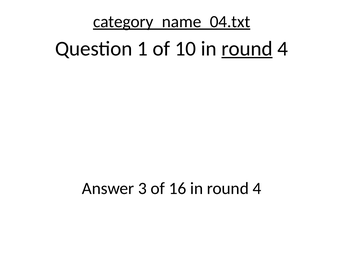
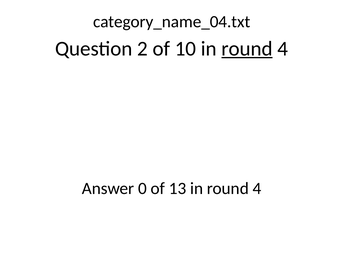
category_name_04.txt underline: present -> none
1: 1 -> 2
3: 3 -> 0
16: 16 -> 13
